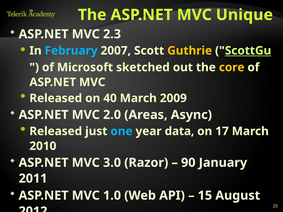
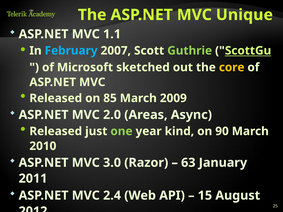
2.3: 2.3 -> 1.1
Guthrie colour: yellow -> light green
40: 40 -> 85
one colour: light blue -> light green
data: data -> kind
on 17: 17 -> 90
90: 90 -> 63
MVC 1.0: 1.0 -> 2.4
